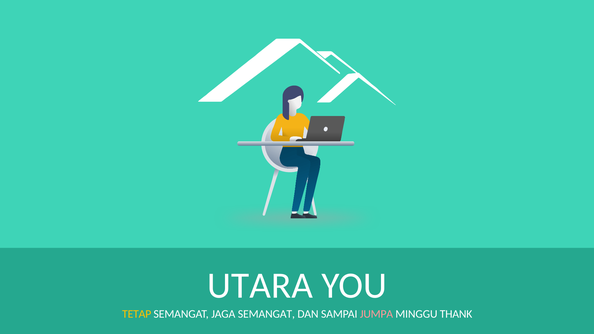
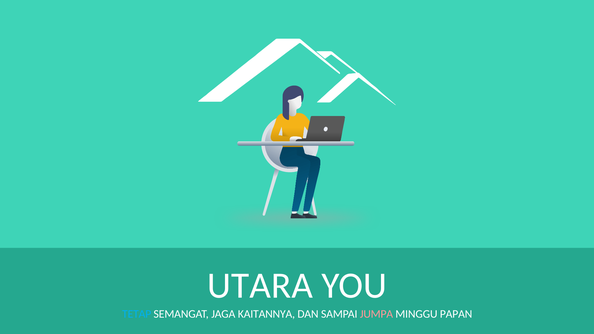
TETAP colour: yellow -> light blue
JAGA SEMANGAT: SEMANGAT -> KAITANNYA
THANK: THANK -> PAPAN
